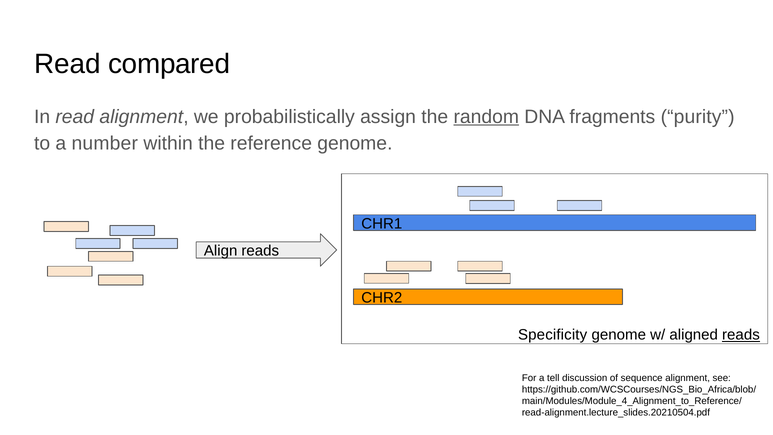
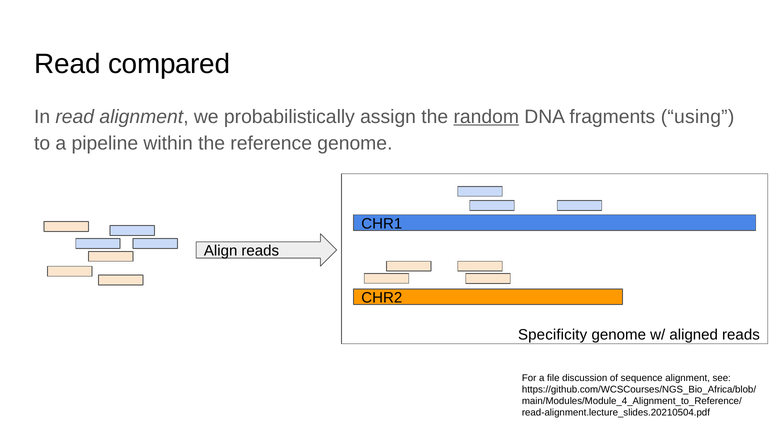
purity: purity -> using
number: number -> pipeline
reads at (741, 335) underline: present -> none
tell: tell -> file
